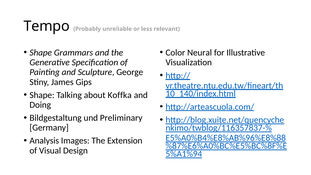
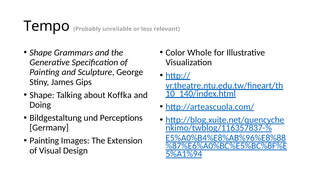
Neural: Neural -> Whole
Preliminary: Preliminary -> Perceptions
Analysis at (44, 141): Analysis -> Painting
